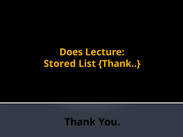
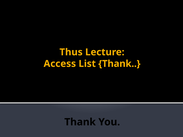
Does: Does -> Thus
Stored: Stored -> Access
